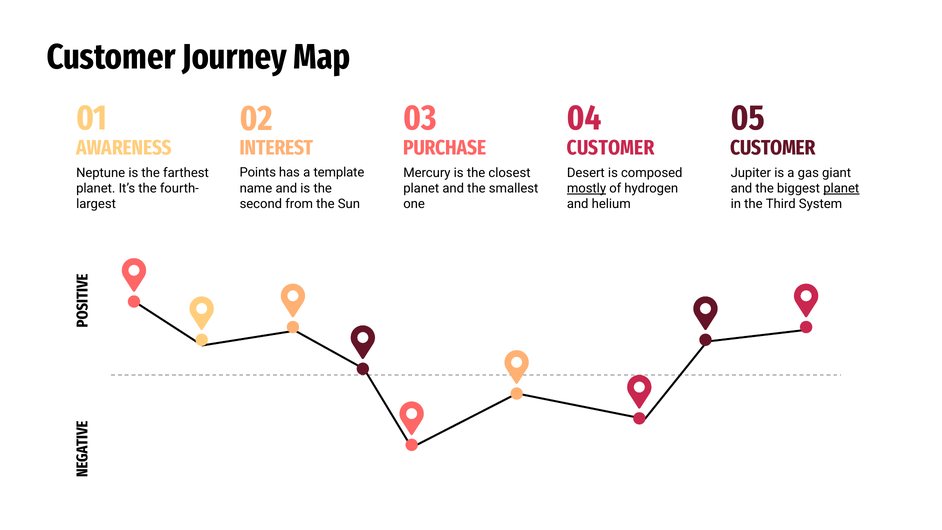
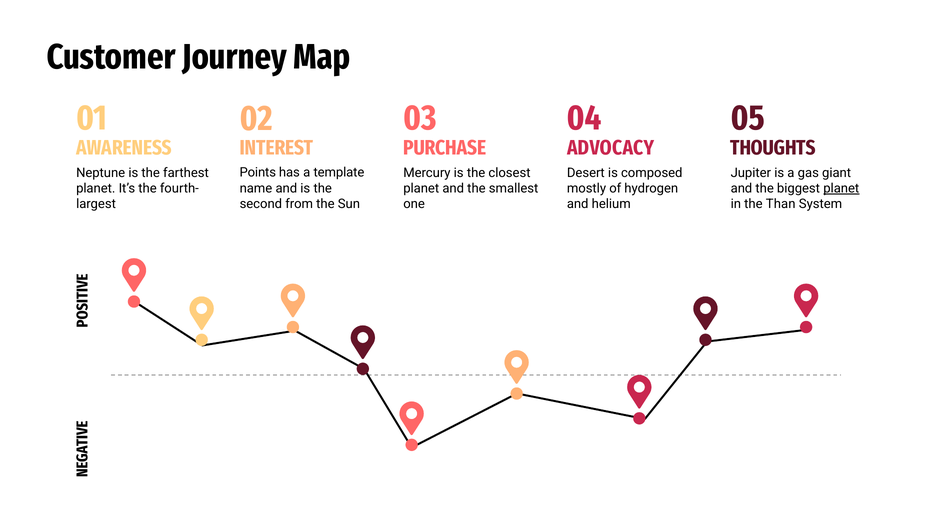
CUSTOMER at (611, 148): CUSTOMER -> ADVOCACY
CUSTOMER at (773, 148): CUSTOMER -> THOUGHTS
mostly underline: present -> none
Third: Third -> Than
